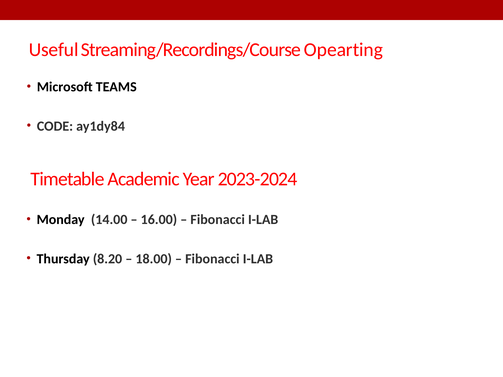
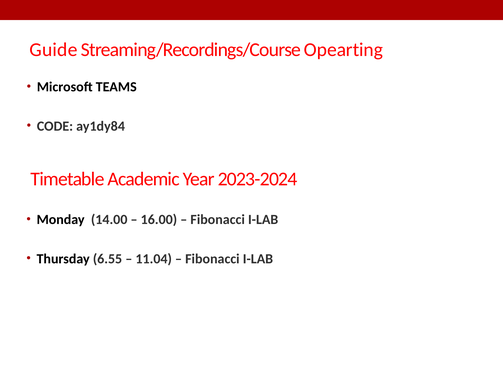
Useful: Useful -> Guide
8.20: 8.20 -> 6.55
18.00: 18.00 -> 11.04
